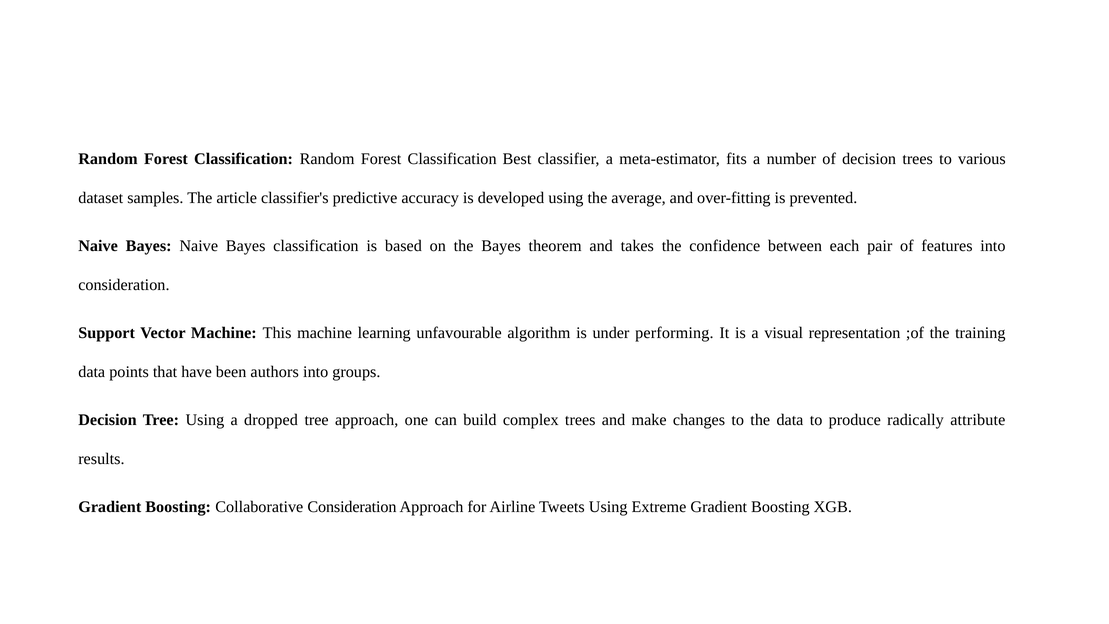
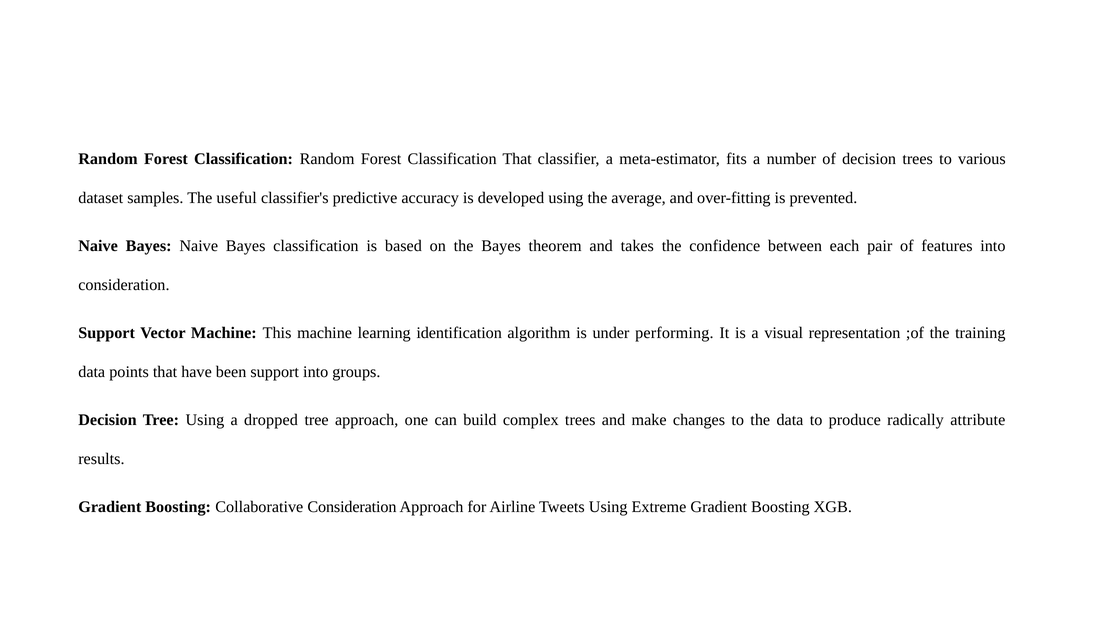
Classification Best: Best -> That
article: article -> useful
unfavourable: unfavourable -> identification
been authors: authors -> support
